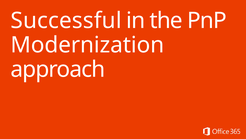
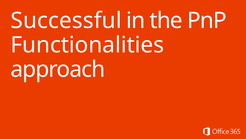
Modernization: Modernization -> Functionalities
